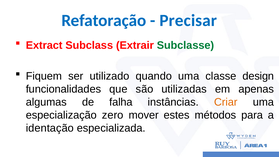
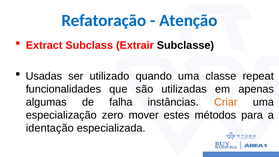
Precisar: Precisar -> Atenção
Subclasse colour: green -> black
Fiquem: Fiquem -> Usadas
design: design -> repeat
